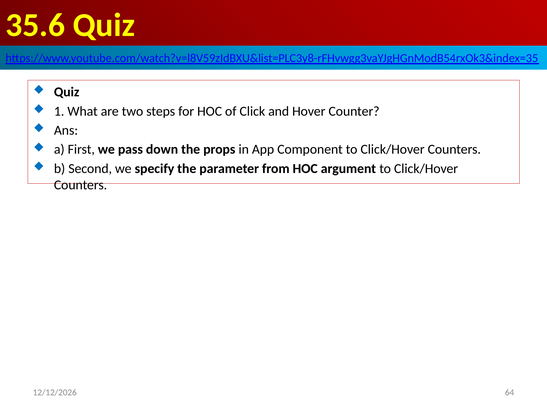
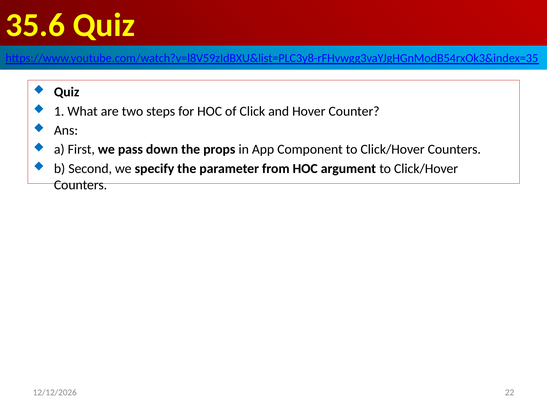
64: 64 -> 22
